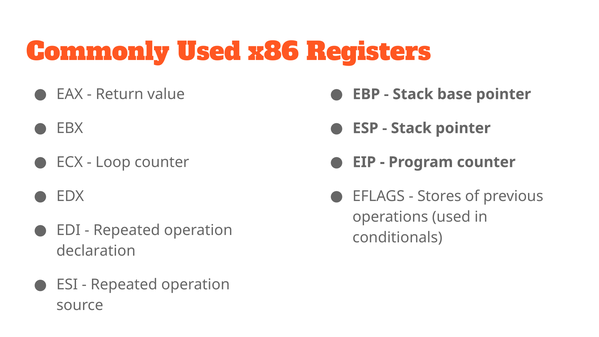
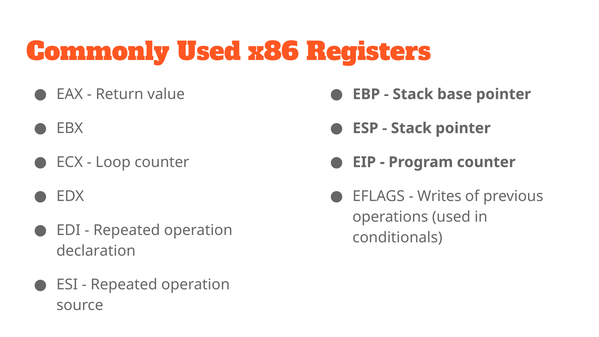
Stores: Stores -> Writes
